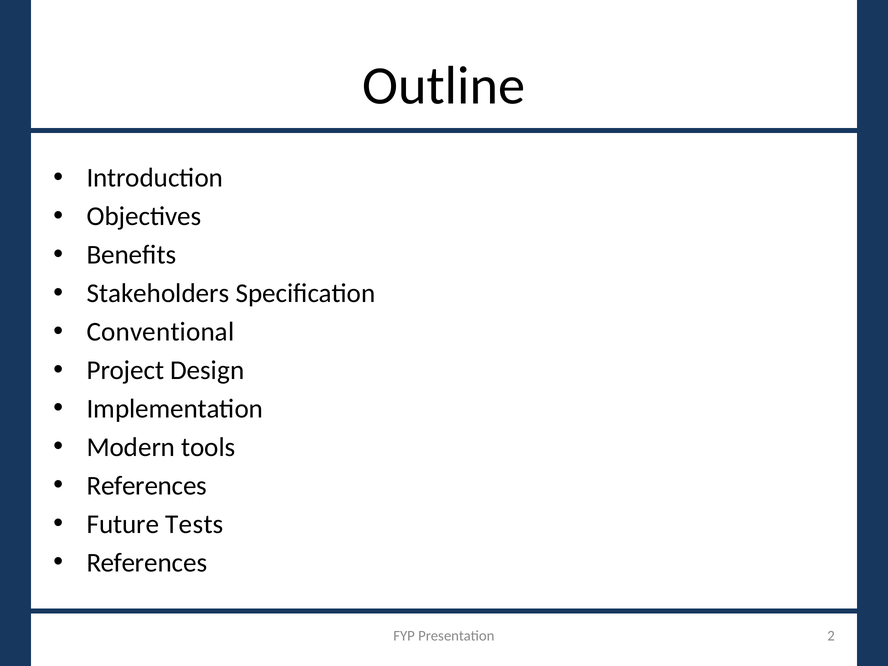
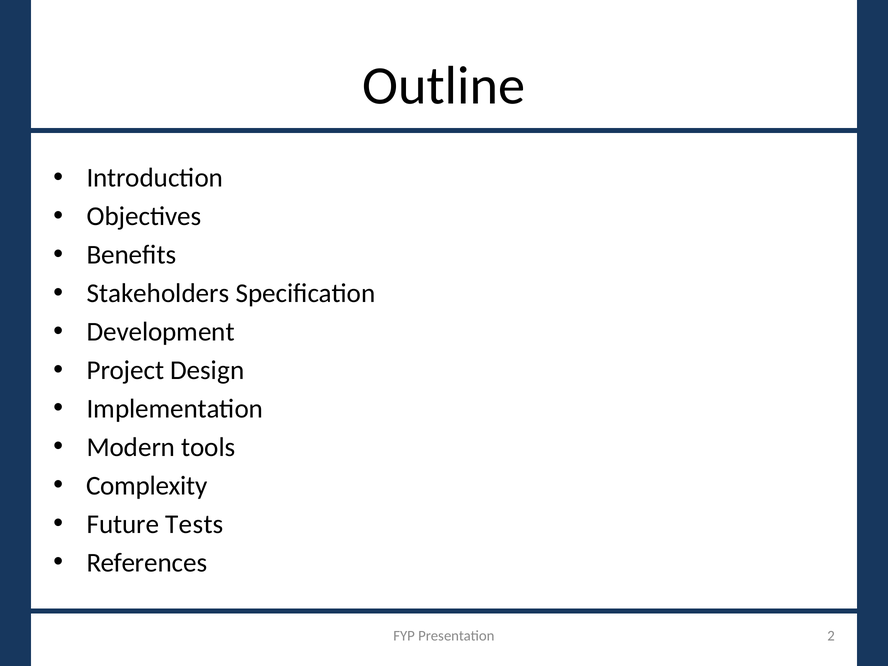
Conventional: Conventional -> Development
References at (147, 486): References -> Complexity
